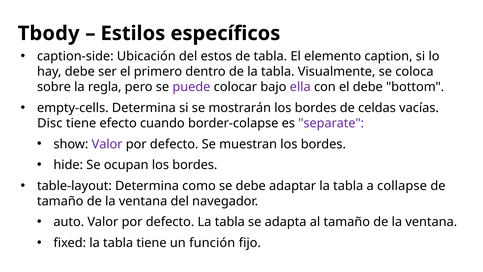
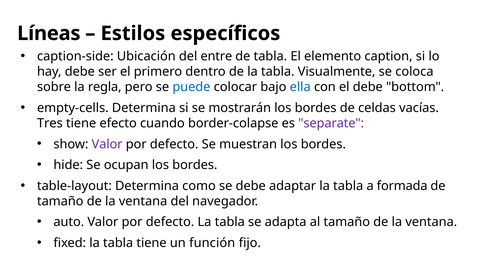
Tbody: Tbody -> Líneas
estos: estos -> entre
puede colour: purple -> blue
ella colour: purple -> blue
Disc: Disc -> Tres
collapse: collapse -> formada
